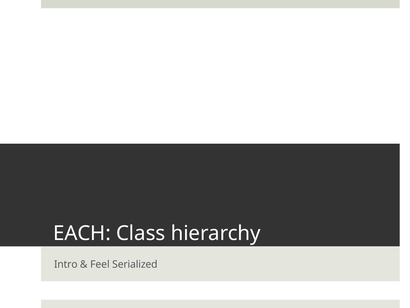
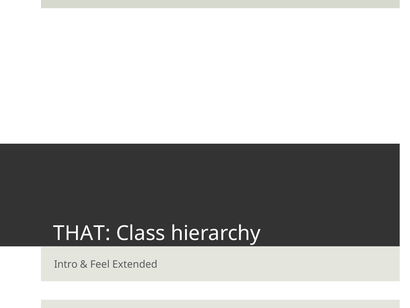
EACH: EACH -> THAT
Serialized: Serialized -> Extended
